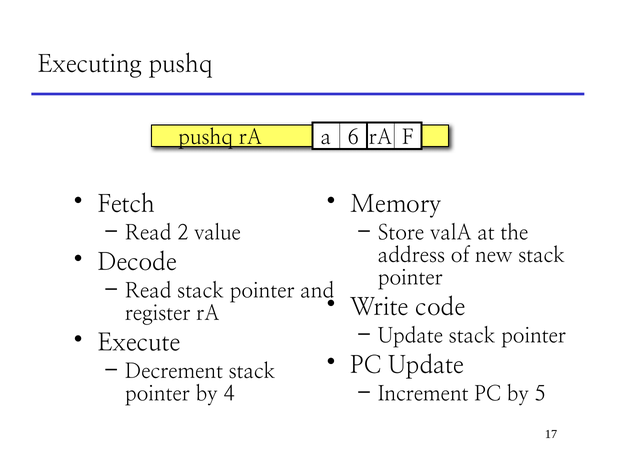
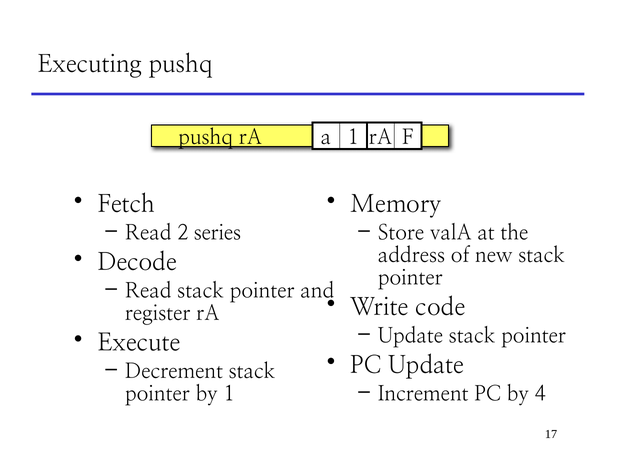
a 6: 6 -> 1
value: value -> series
5: 5 -> 4
by 4: 4 -> 1
